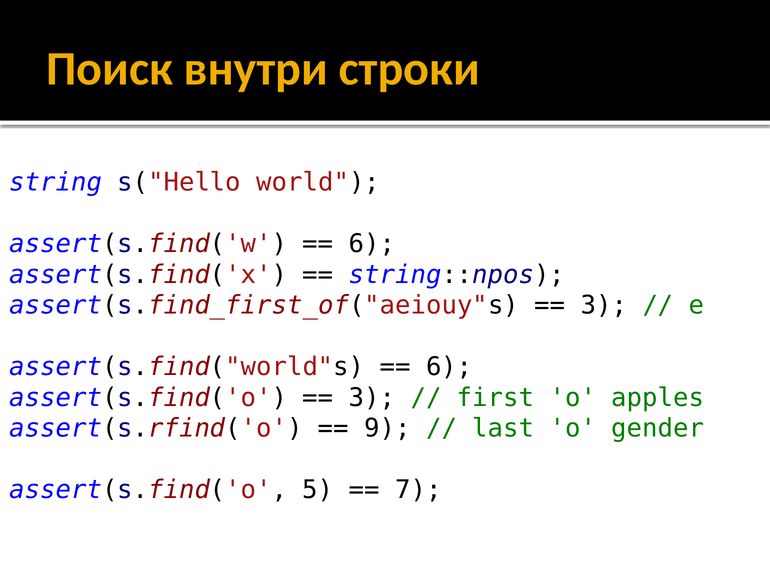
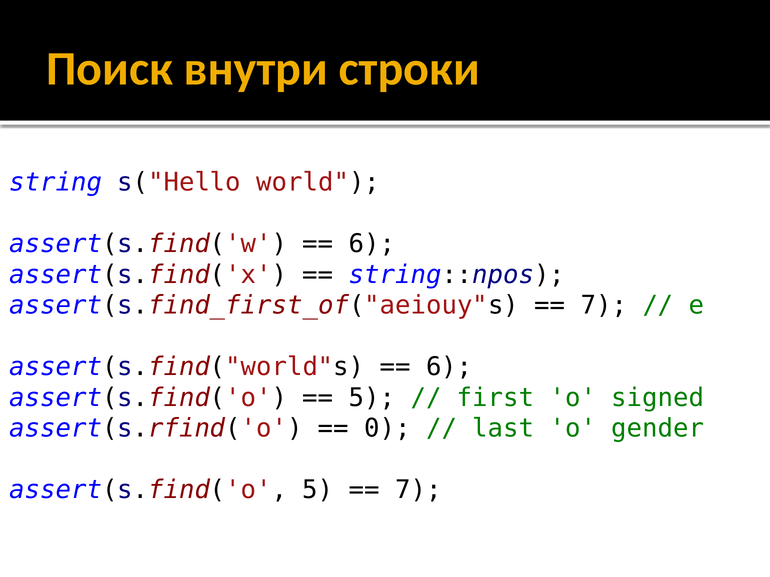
3 at (604, 306): 3 -> 7
3 at (372, 398): 3 -> 5
apples: apples -> signed
9: 9 -> 0
